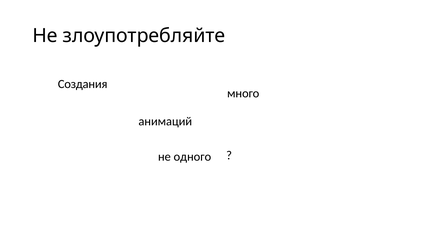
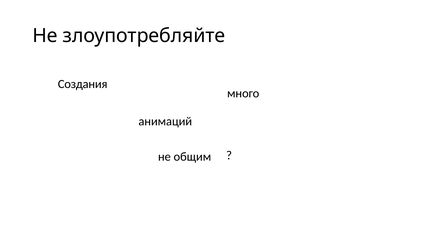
одного: одного -> общим
